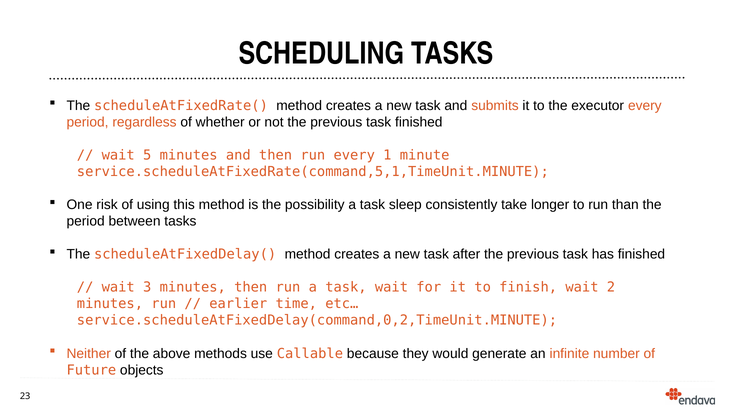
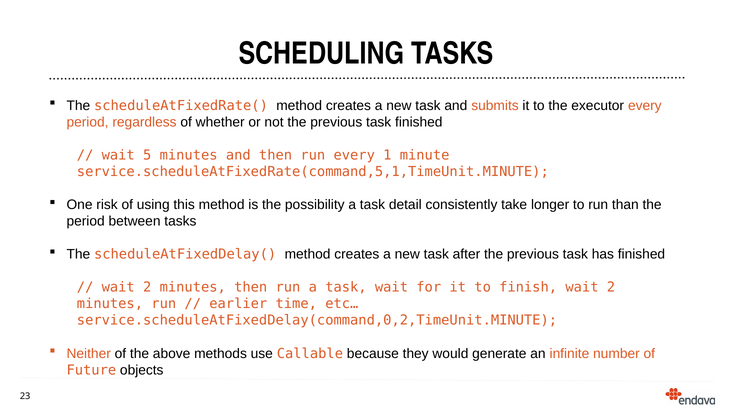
sleep: sleep -> detail
3 at (147, 287): 3 -> 2
